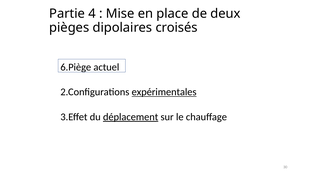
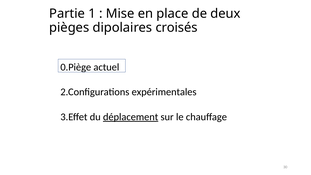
4: 4 -> 1
6.Piège: 6.Piège -> 0.Piège
expérimentales underline: present -> none
